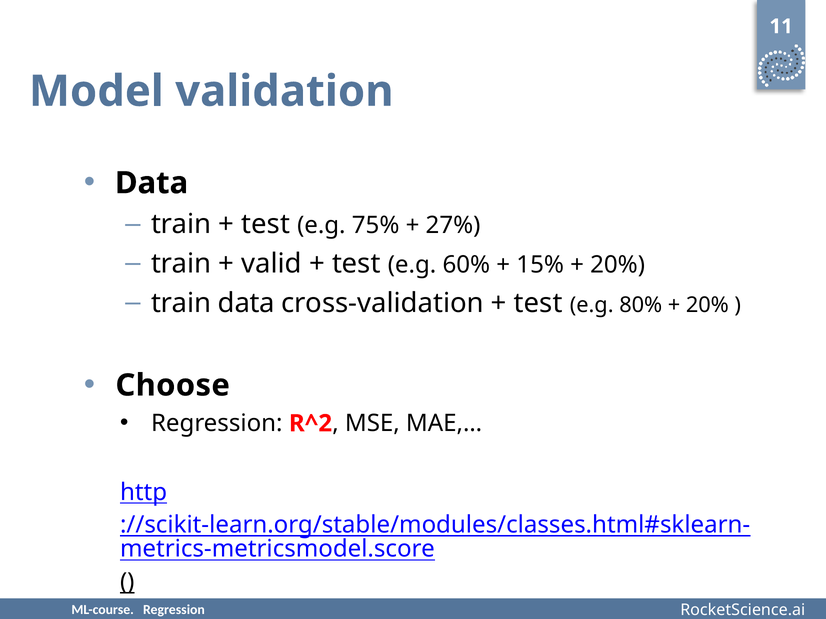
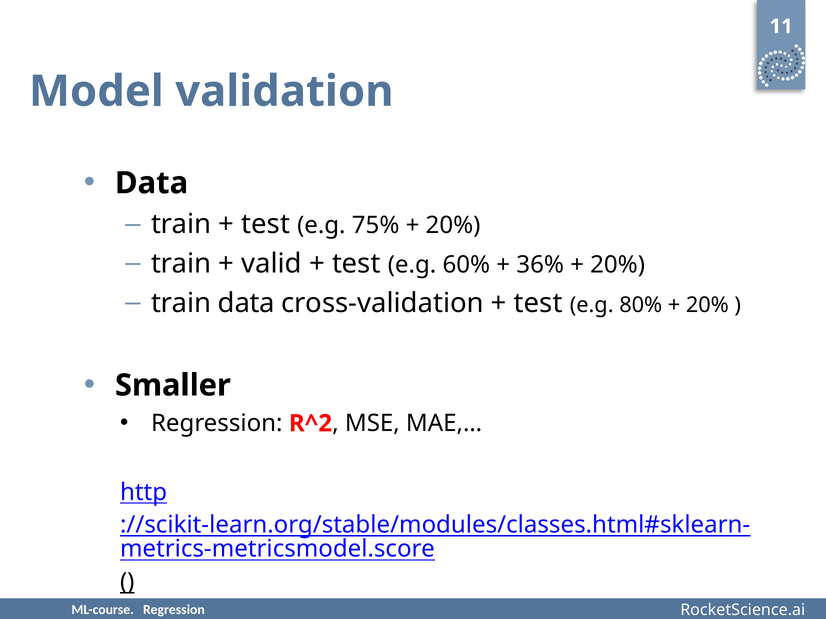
27% at (453, 226): 27% -> 20%
15%: 15% -> 36%
Choose: Choose -> Smaller
